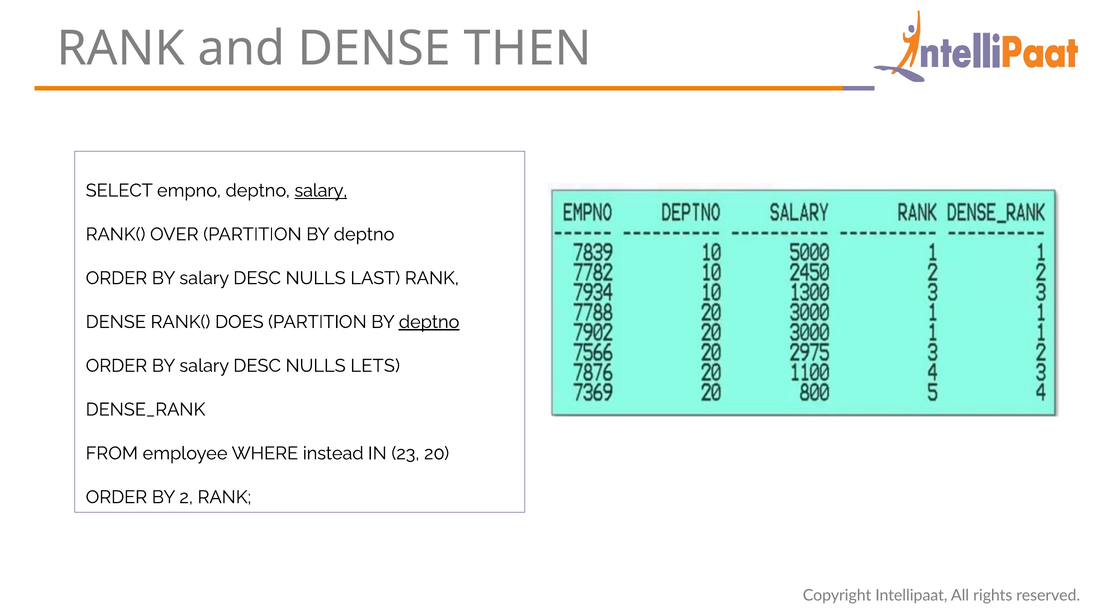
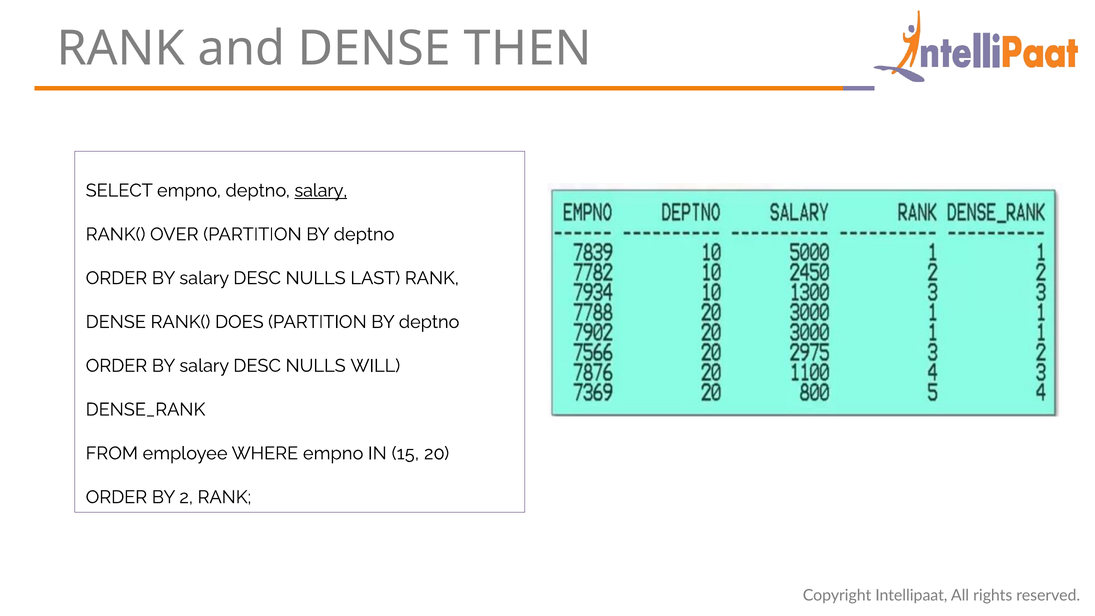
deptno at (429, 322) underline: present -> none
LETS: LETS -> WILL
WHERE instead: instead -> empno
23: 23 -> 15
